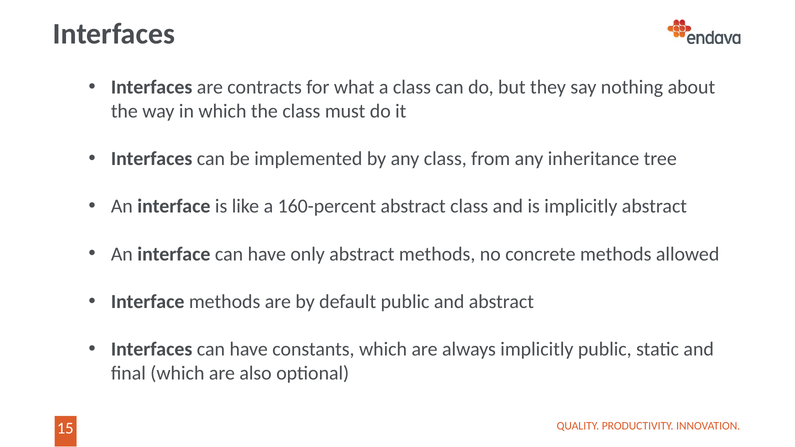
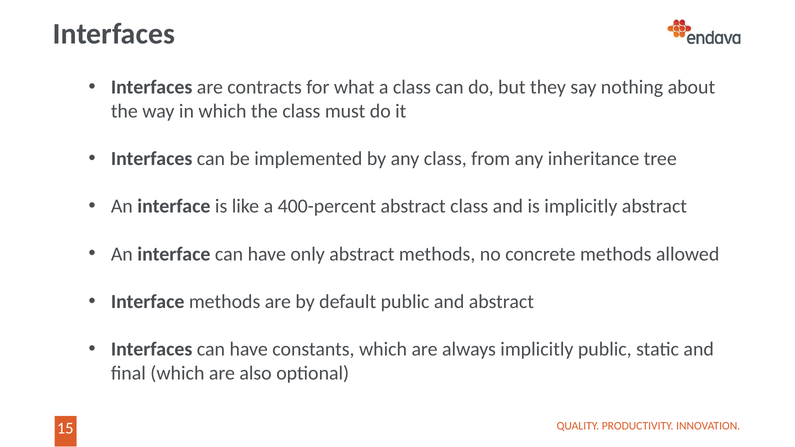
160-percent: 160-percent -> 400-percent
